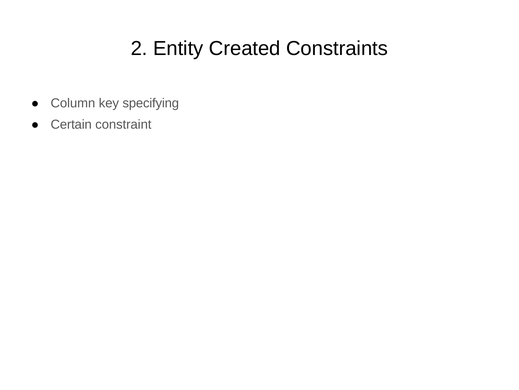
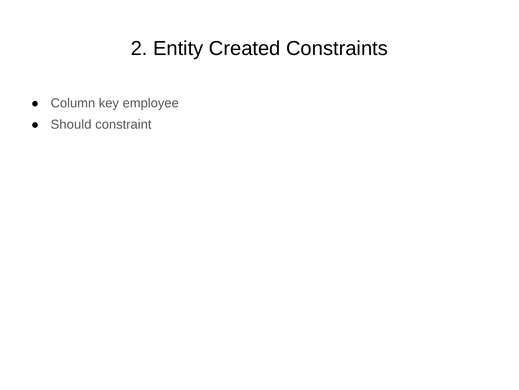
specifying: specifying -> employee
Certain: Certain -> Should
